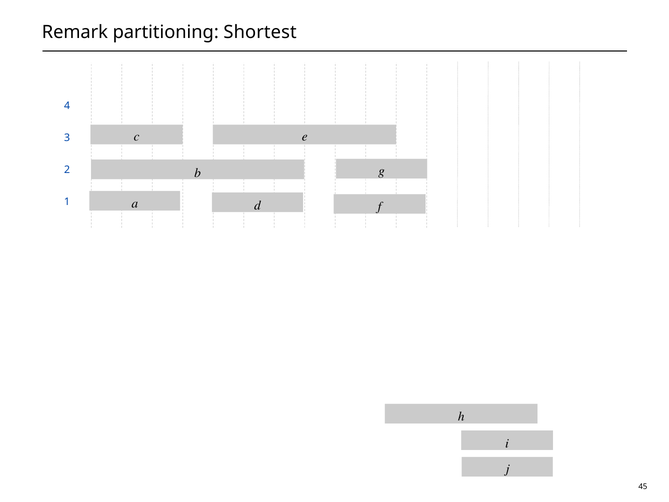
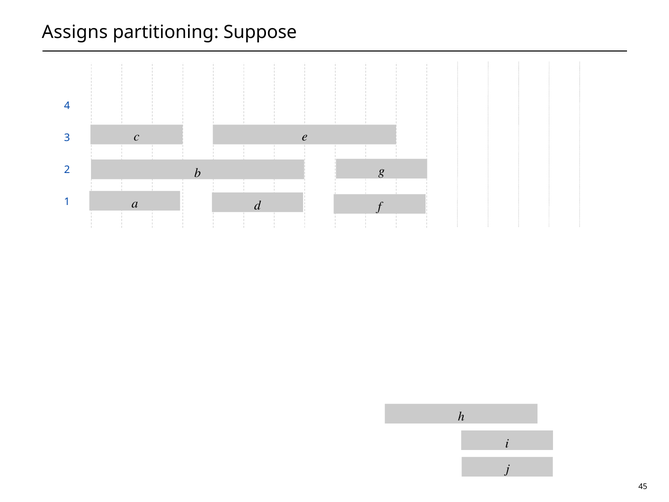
Remark: Remark -> Assigns
Shortest: Shortest -> Suppose
